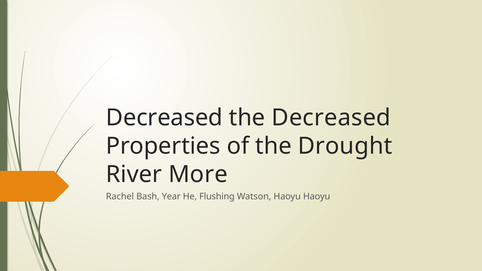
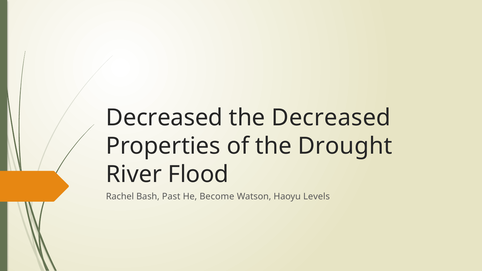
More: More -> Flood
Year: Year -> Past
Flushing: Flushing -> Become
Haoyu Haoyu: Haoyu -> Levels
